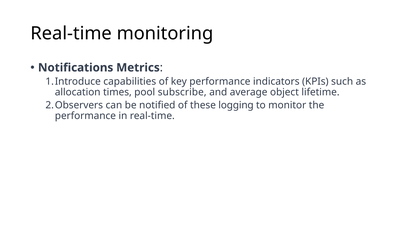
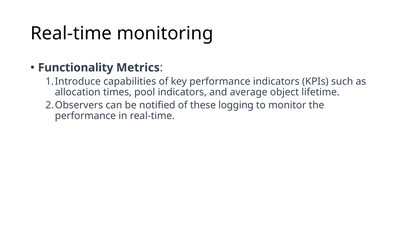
Notifications: Notifications -> Functionality
pool subscribe: subscribe -> indicators
